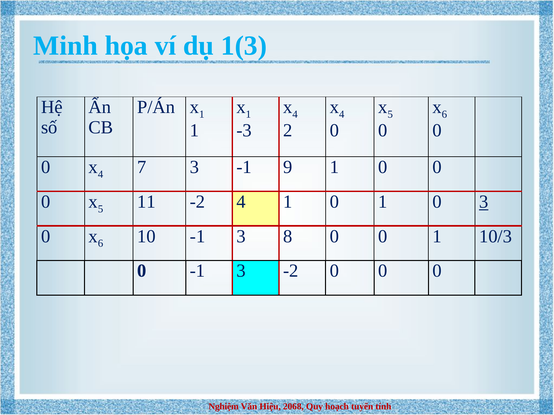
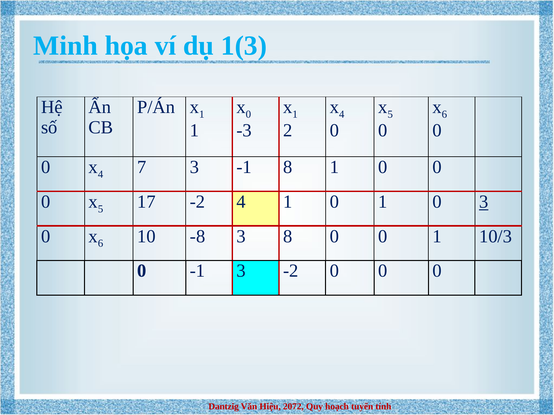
1 at (248, 114): 1 -> 0
4 at (295, 114): 4 -> 1
-1 9: 9 -> 8
11: 11 -> 17
10 -1: -1 -> -8
Nghiệm: Nghiệm -> Dantzig
2068: 2068 -> 2072
